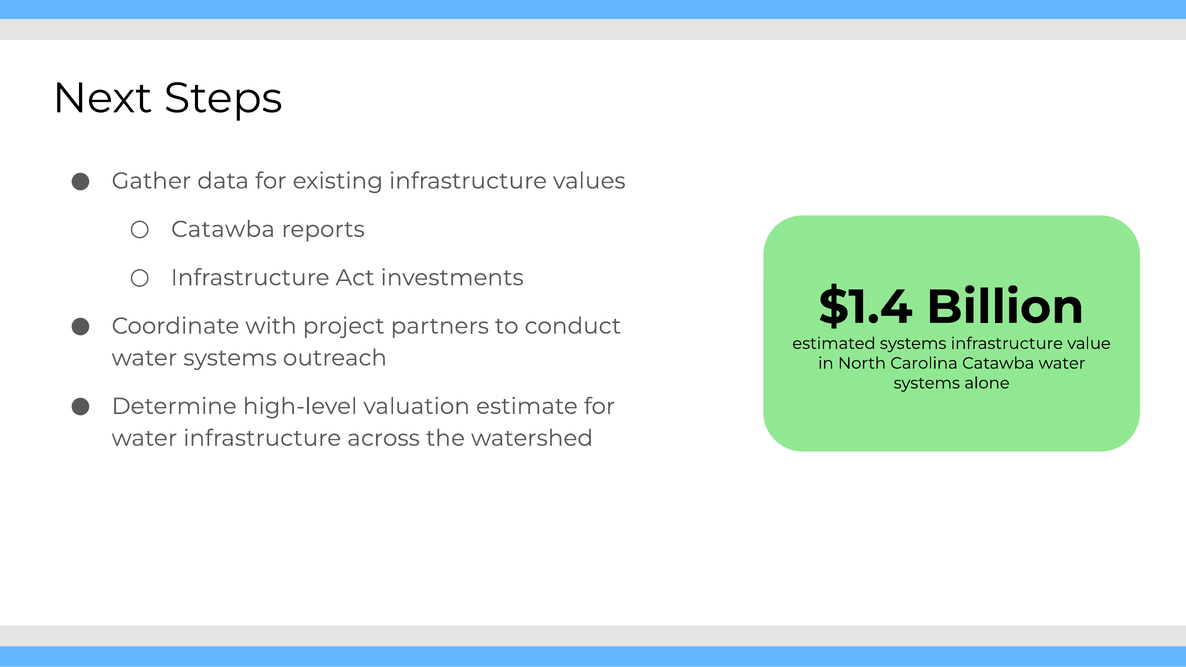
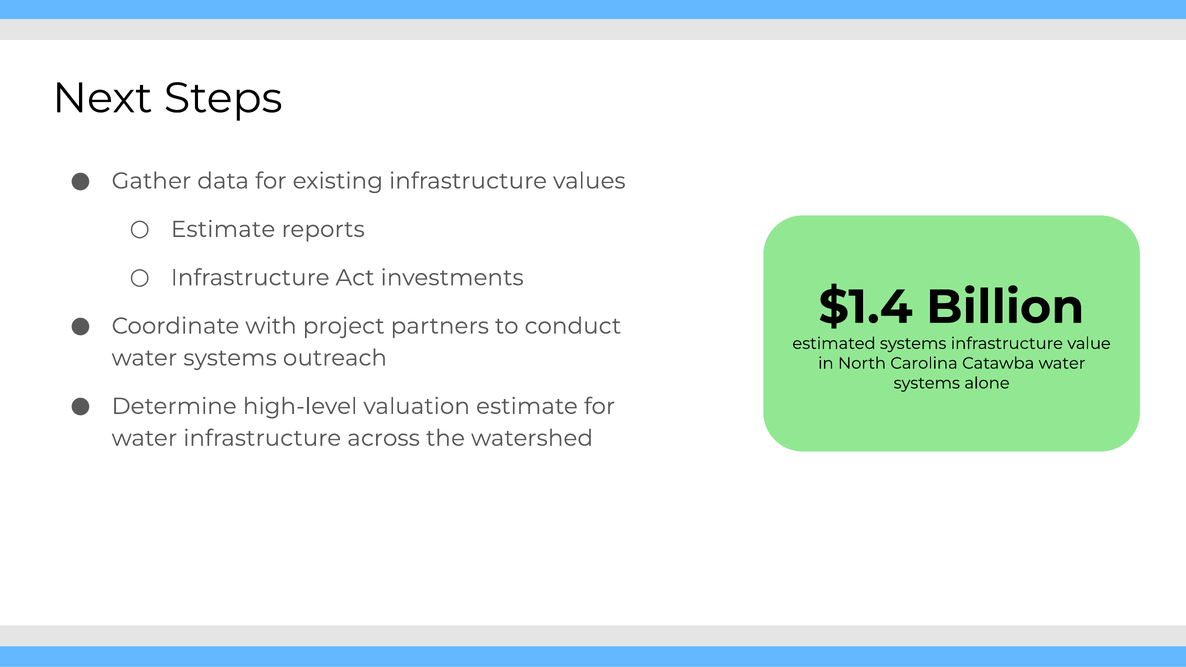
Catawba at (223, 229): Catawba -> Estimate
